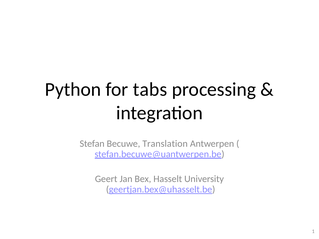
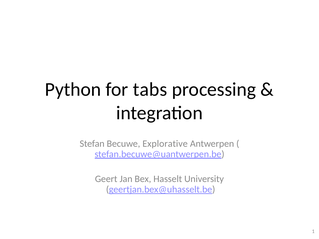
Translation: Translation -> Explorative
